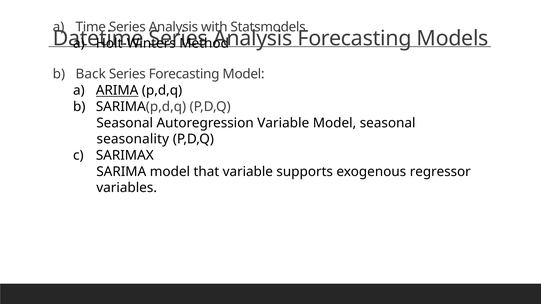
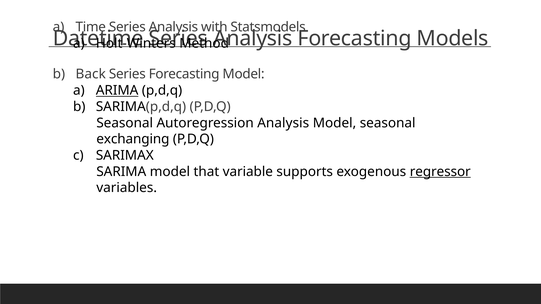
Autoregression Variable: Variable -> Analysis
seasonality: seasonality -> exchanging
regressor underline: none -> present
